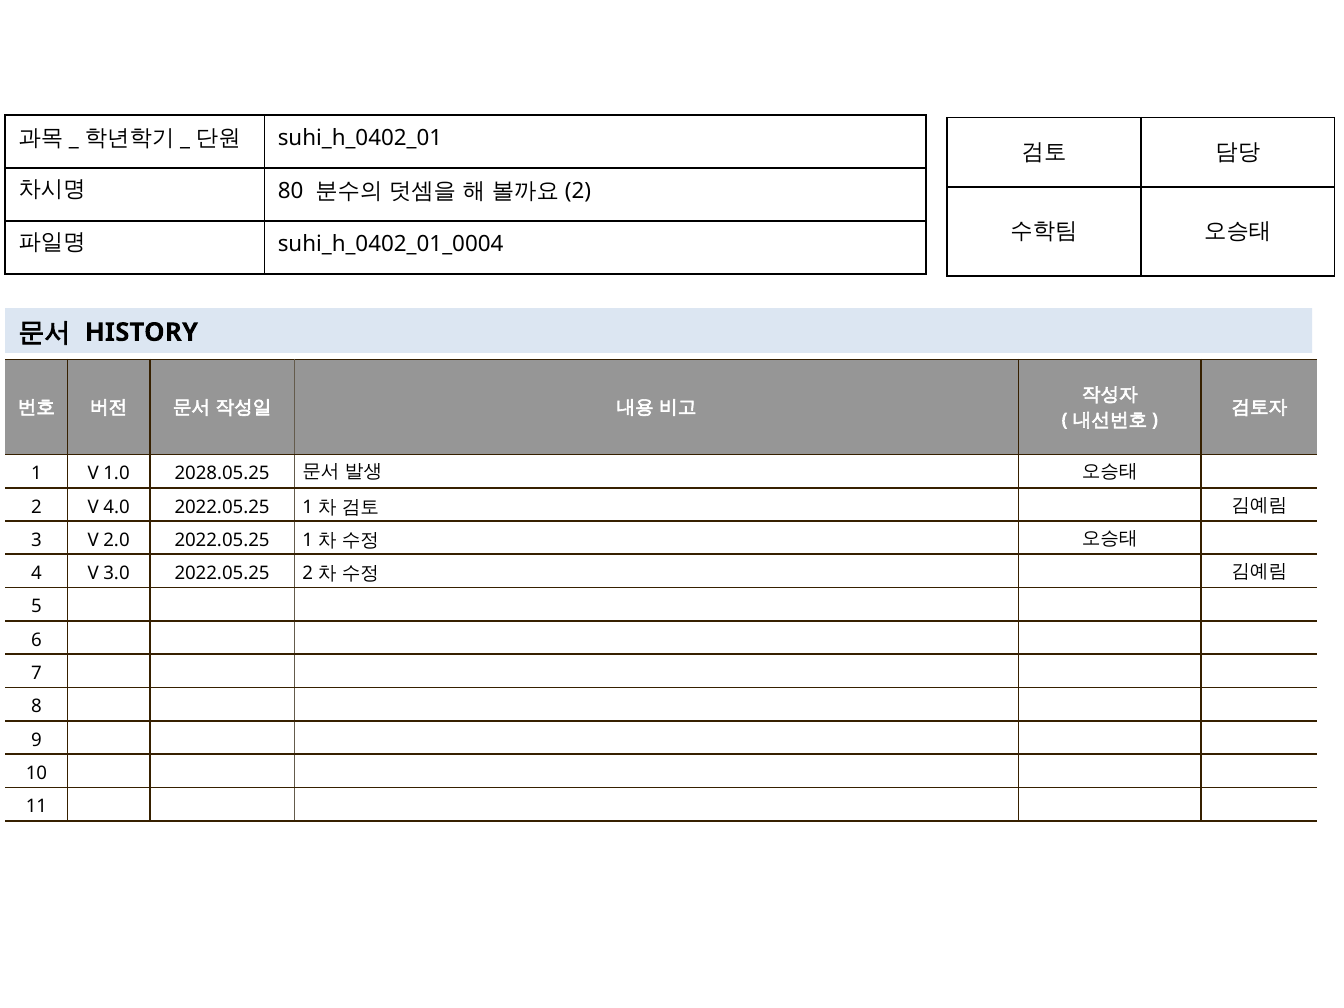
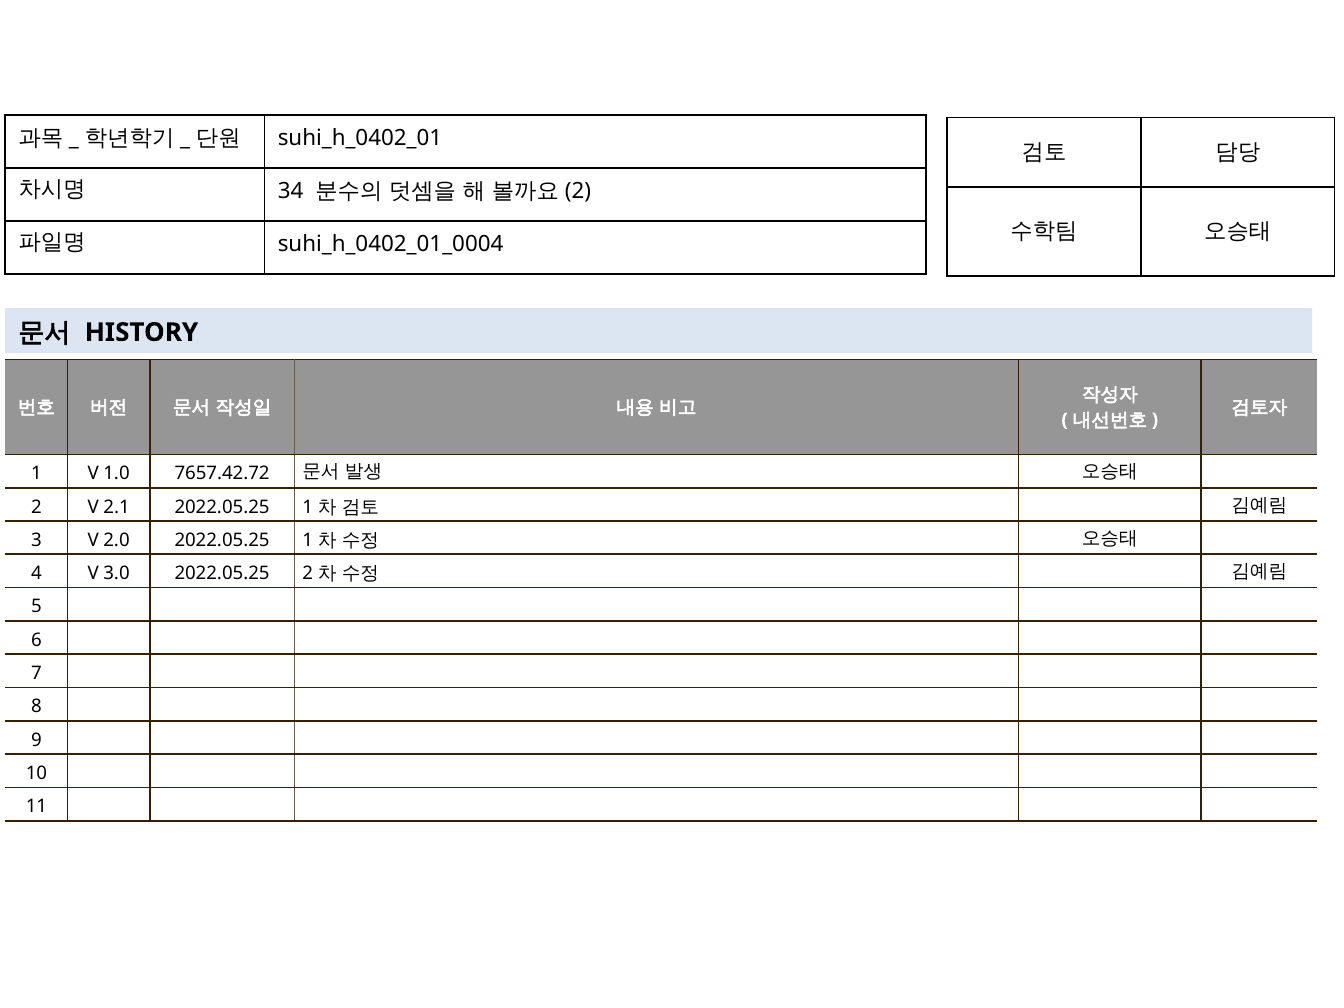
80: 80 -> 34
2028.05.25: 2028.05.25 -> 7657.42.72
4.0: 4.0 -> 2.1
